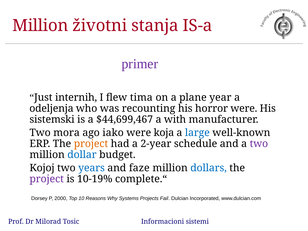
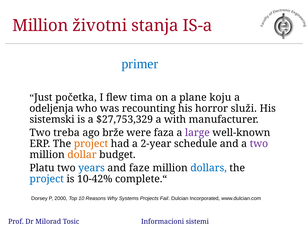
primer colour: purple -> blue
internih: internih -> početka
year: year -> koju
horror were: were -> služi
$44,699,467: $44,699,467 -> $27,753,329
mora: mora -> treba
iako: iako -> brže
koja: koja -> faza
large colour: blue -> purple
dollar colour: blue -> orange
Kojoj: Kojoj -> Platu
project at (47, 179) colour: purple -> blue
10-19%: 10-19% -> 10-42%
